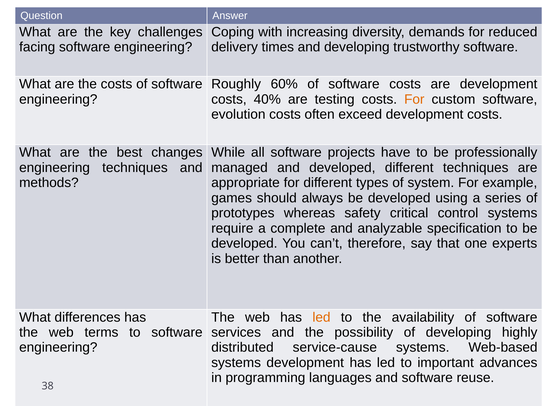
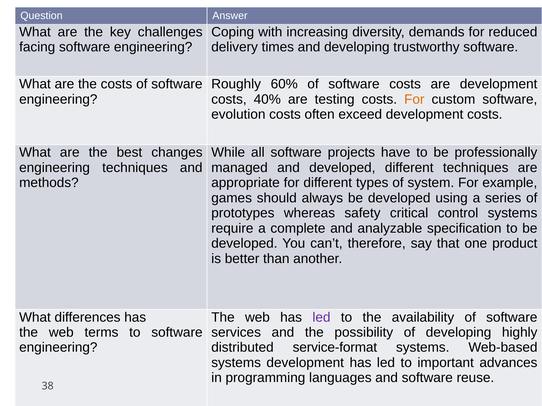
experts: experts -> product
led at (321, 318) colour: orange -> purple
service-cause: service-cause -> service-format
